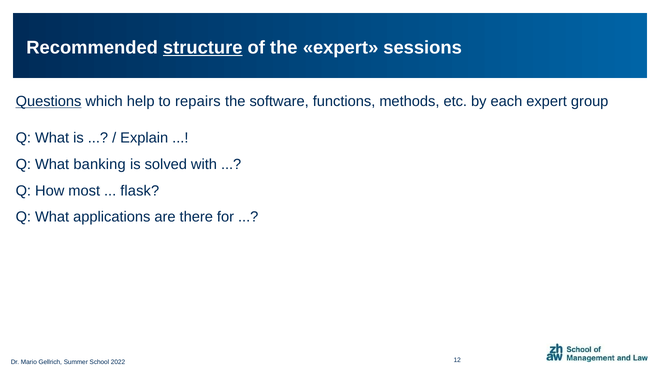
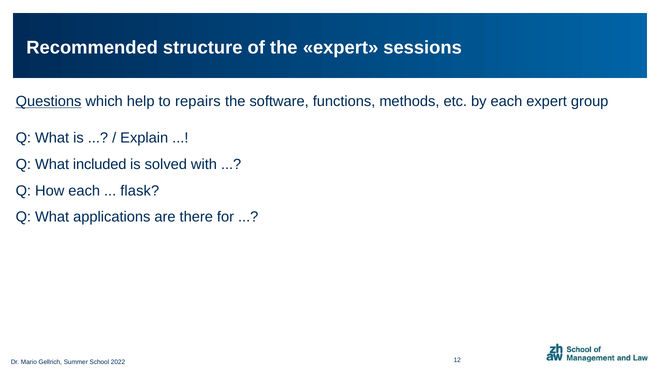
structure underline: present -> none
banking: banking -> included
How most: most -> each
